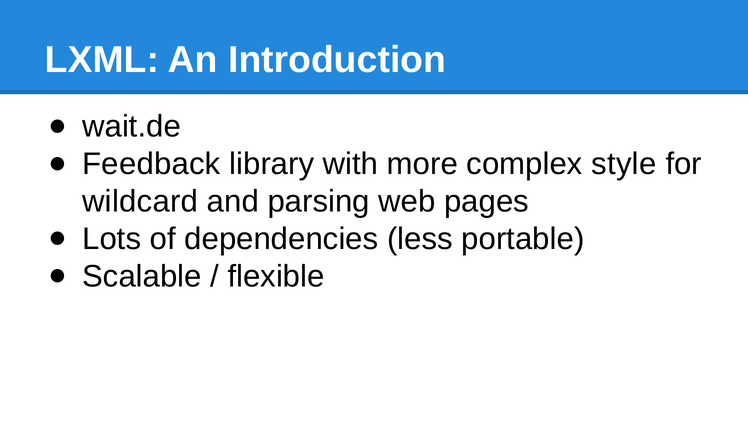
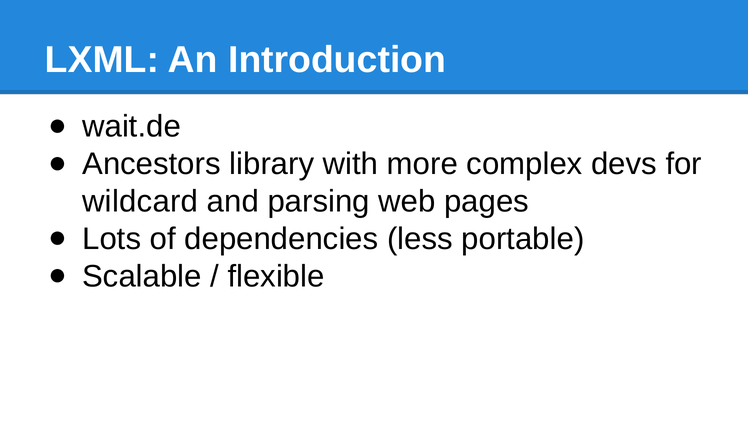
Feedback: Feedback -> Ancestors
style: style -> devs
